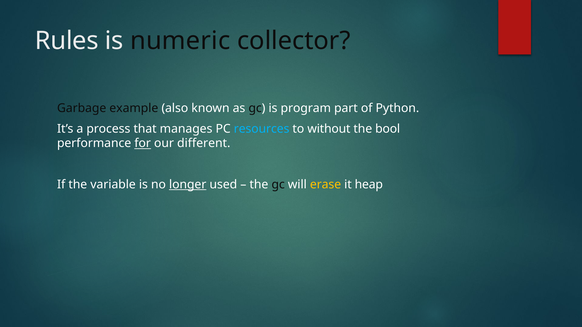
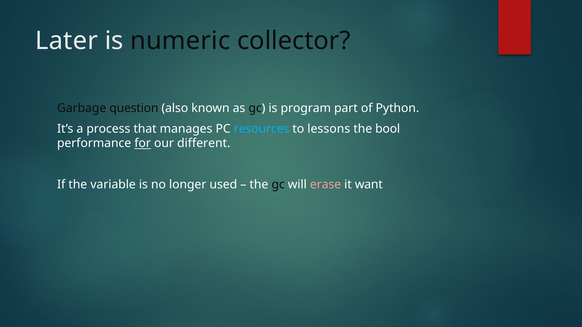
Rules: Rules -> Later
example: example -> question
without: without -> lessons
longer underline: present -> none
erase colour: yellow -> pink
heap: heap -> want
